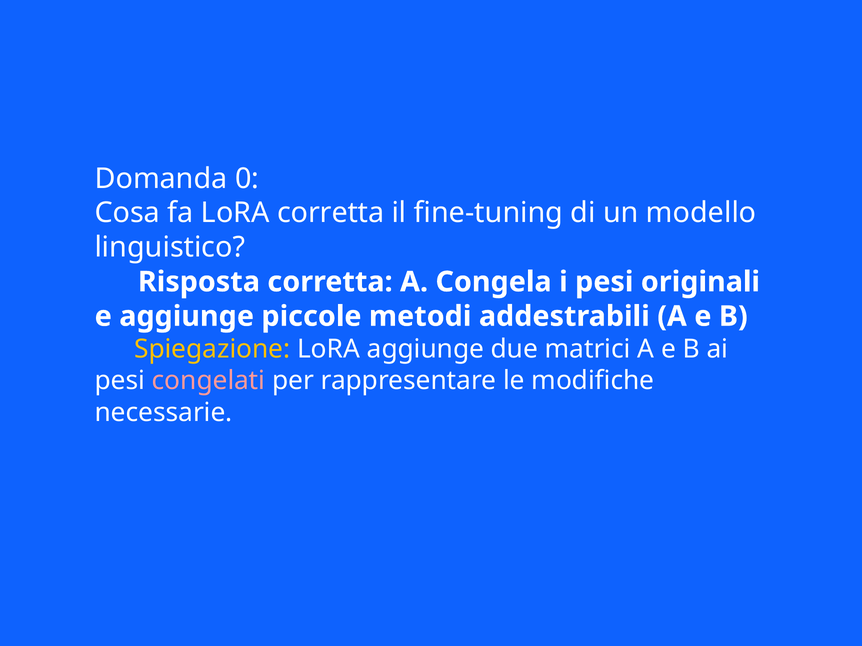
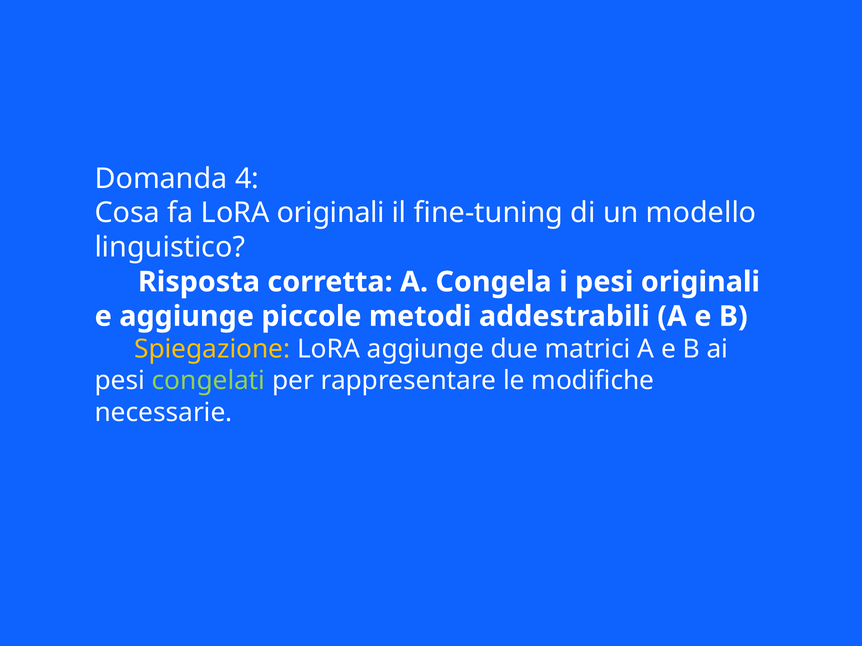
0: 0 -> 4
LoRA corretta: corretta -> originali
congelati colour: pink -> light green
